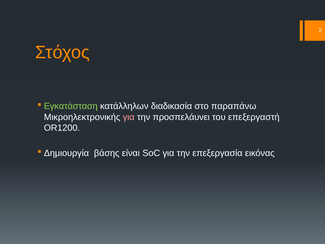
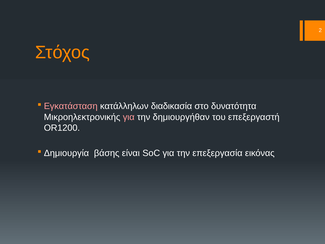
Εγκατάσταση colour: light green -> pink
παραπάνω: παραπάνω -> δυνατότητα
προσπελάυνει: προσπελάυνει -> δημιουργήθαν
